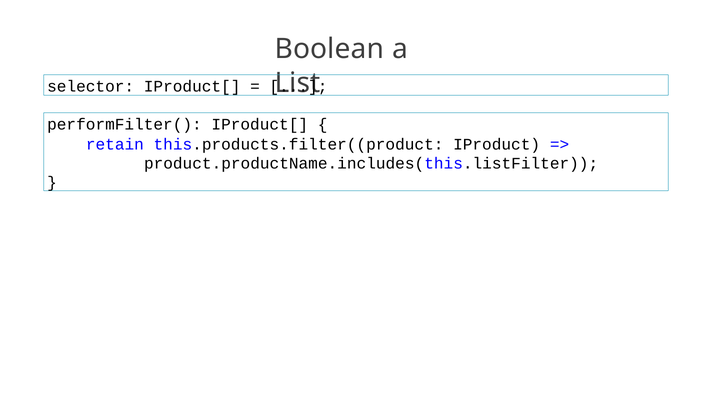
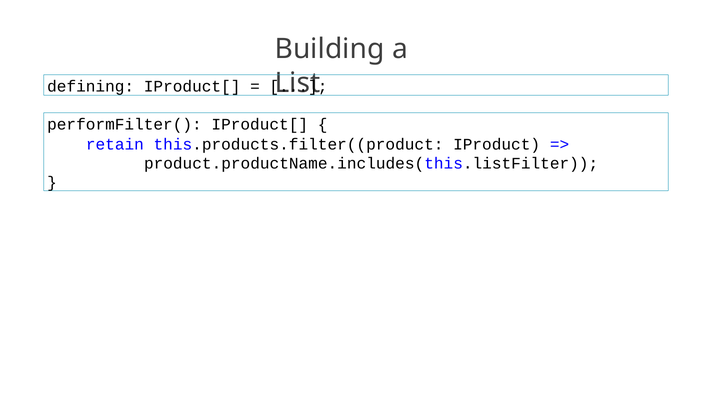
Boolean: Boolean -> Building
selector: selector -> defining
